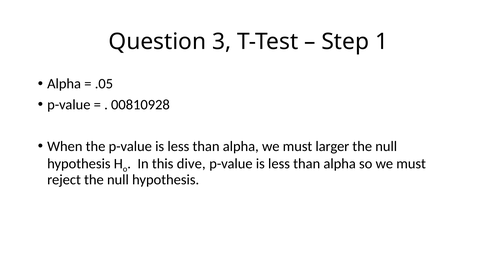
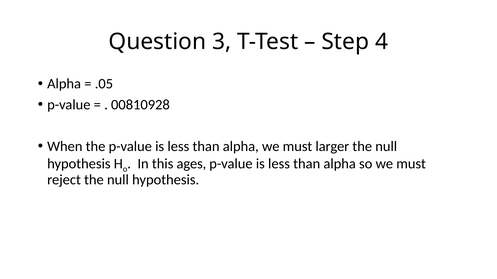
1: 1 -> 4
dive: dive -> ages
